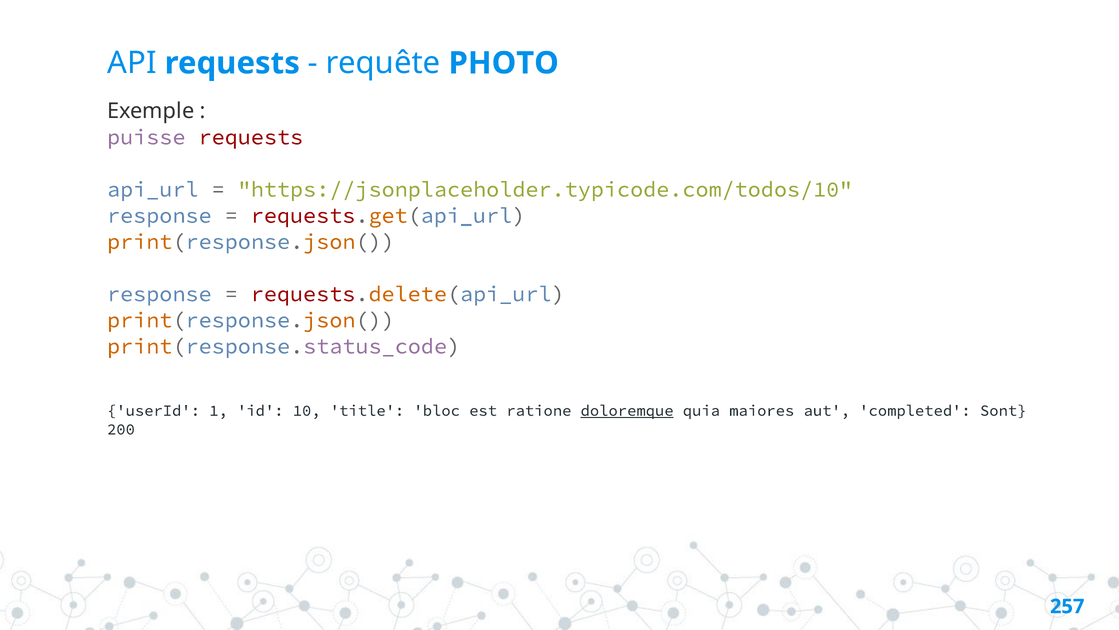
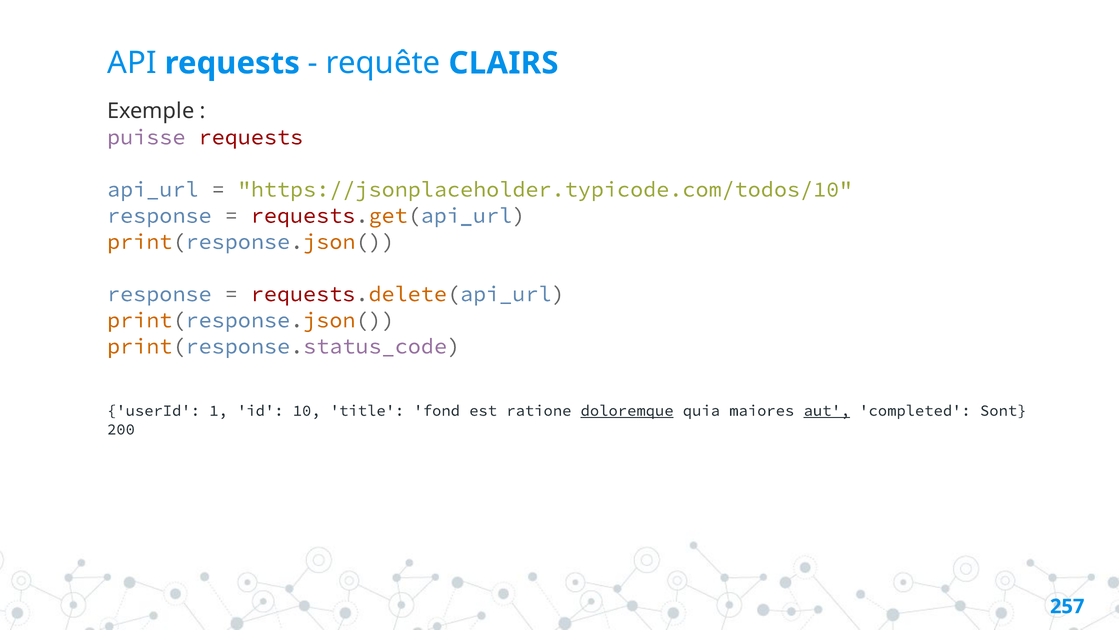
PHOTO: PHOTO -> CLAIRS
bloc: bloc -> fond
aut underline: none -> present
